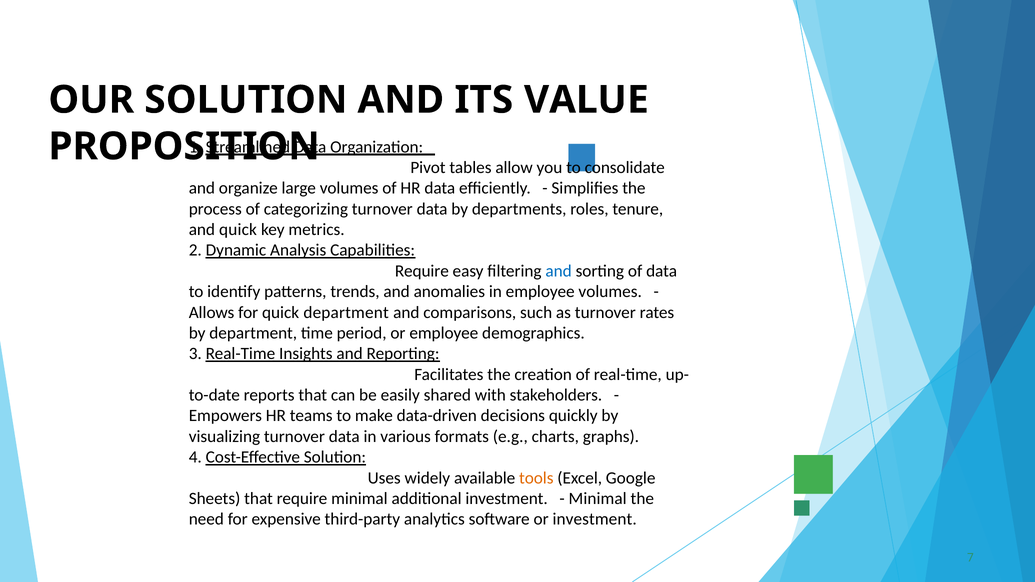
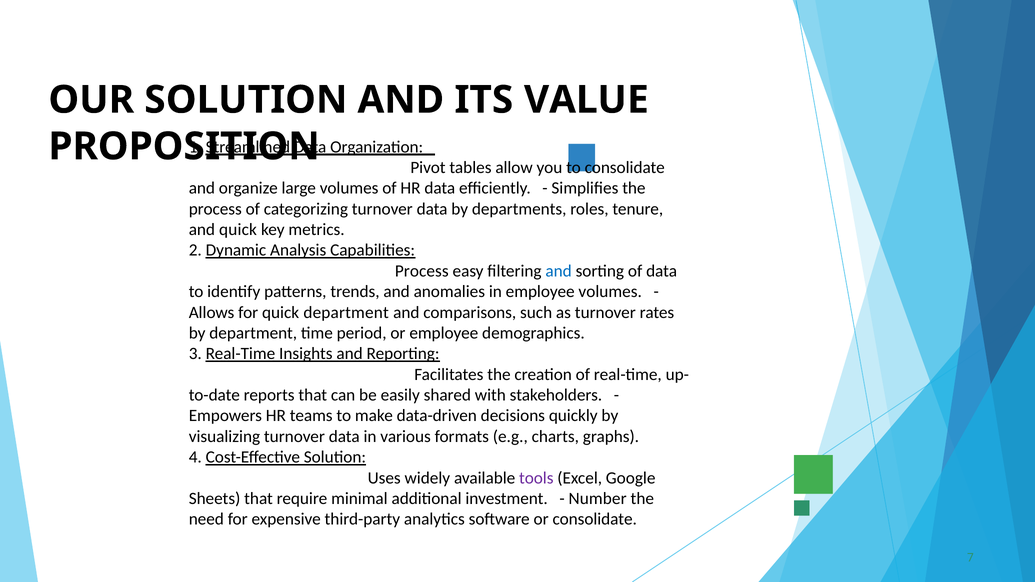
Require at (422, 271): Require -> Process
tools colour: orange -> purple
Minimal at (598, 499): Minimal -> Number
or investment: investment -> consolidate
